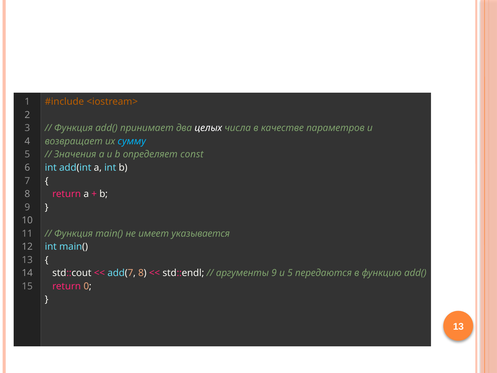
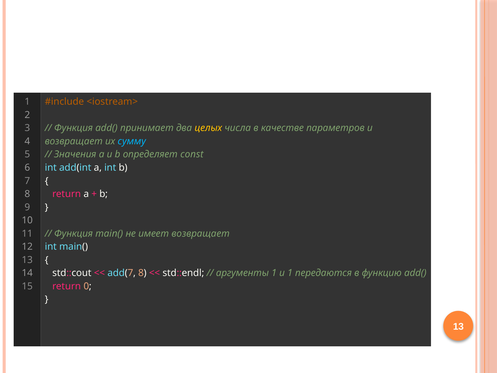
целых colour: white -> yellow
имеет указывается: указывается -> возвращает
аргументы 9: 9 -> 1
и 5: 5 -> 1
